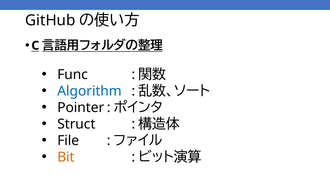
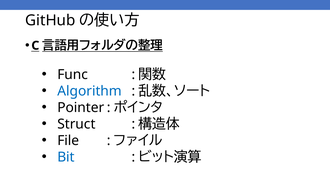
Bit colour: orange -> blue
